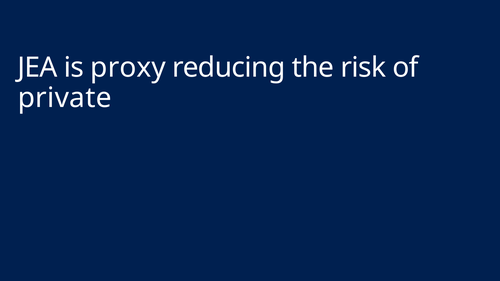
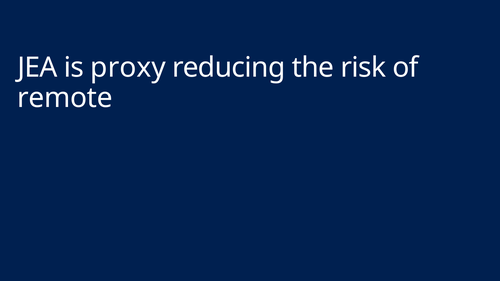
private: private -> remote
